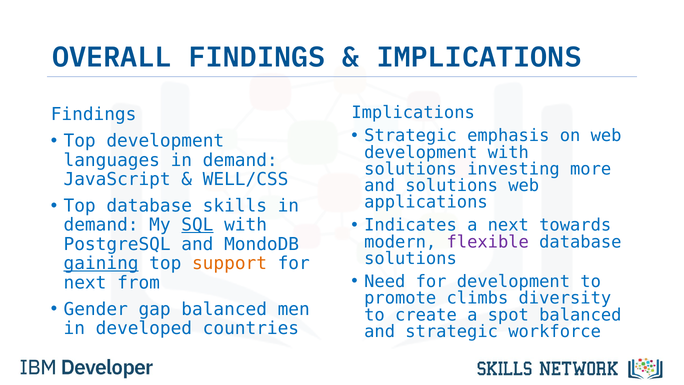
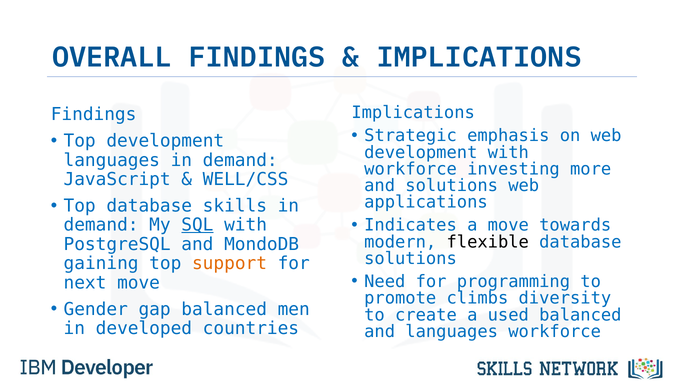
solutions at (411, 169): solutions -> workforce
a next: next -> move
flexible colour: purple -> black
gaining underline: present -> none
for development: development -> programming
next from: from -> move
spot: spot -> used
and strategic: strategic -> languages
